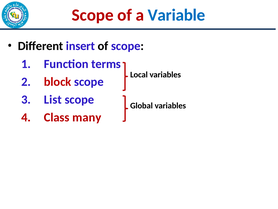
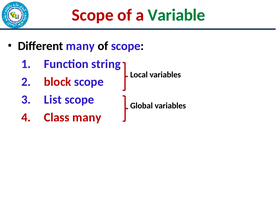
Variable colour: blue -> green
Different insert: insert -> many
terms: terms -> string
